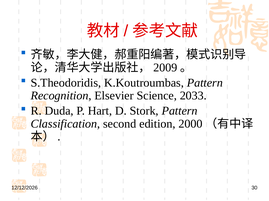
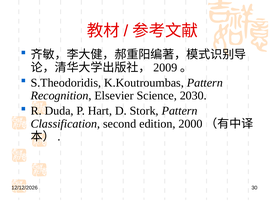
2033: 2033 -> 2030
